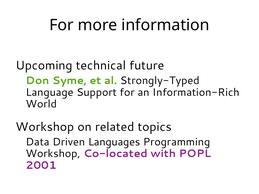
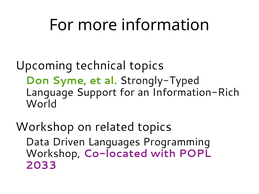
technical future: future -> topics
2001: 2001 -> 2033
